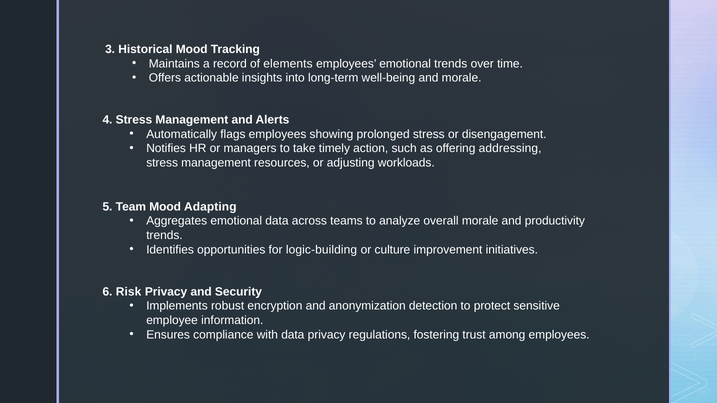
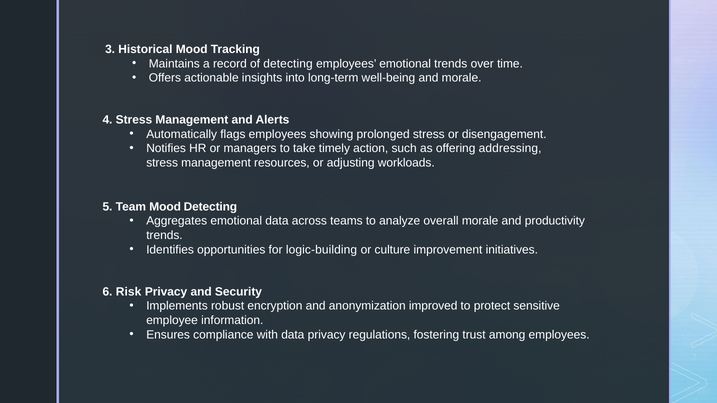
of elements: elements -> detecting
Mood Adapting: Adapting -> Detecting
detection: detection -> improved
